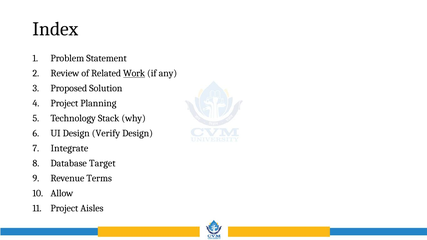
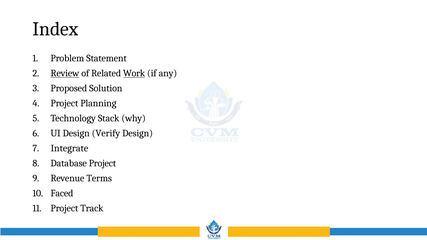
Review underline: none -> present
Database Target: Target -> Project
Allow: Allow -> Faced
Aisles: Aisles -> Track
